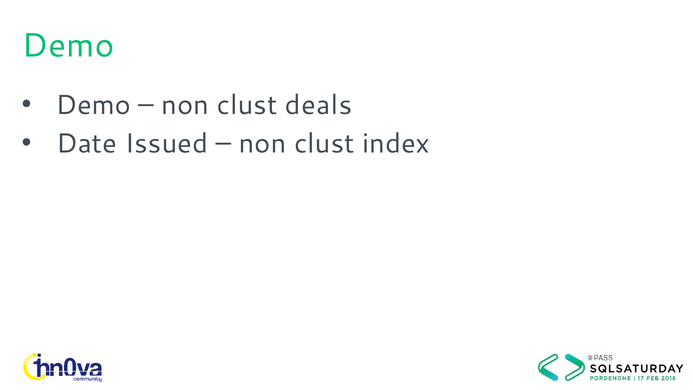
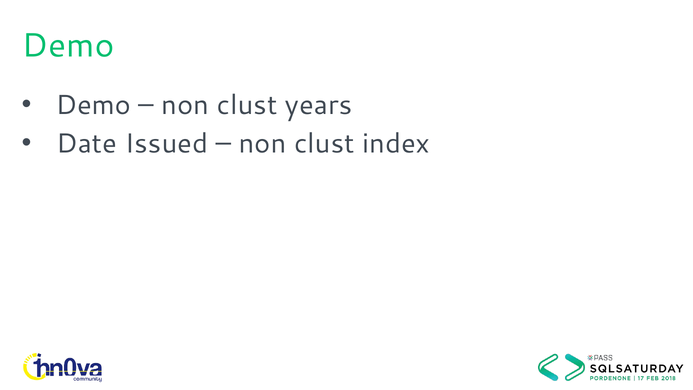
deals: deals -> years
